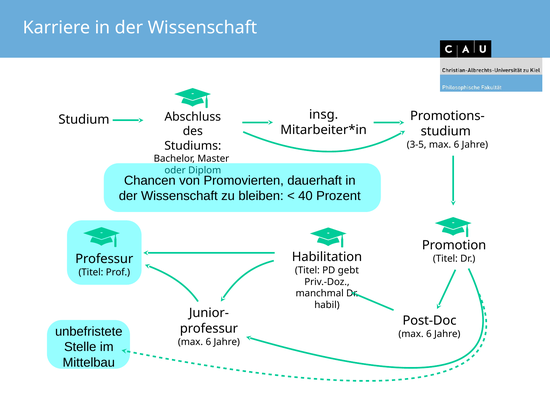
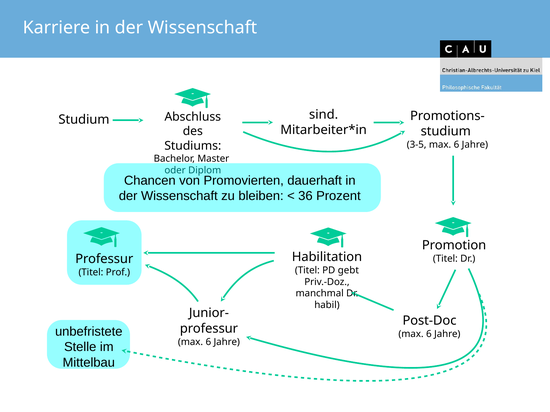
insg: insg -> sind
40: 40 -> 36
